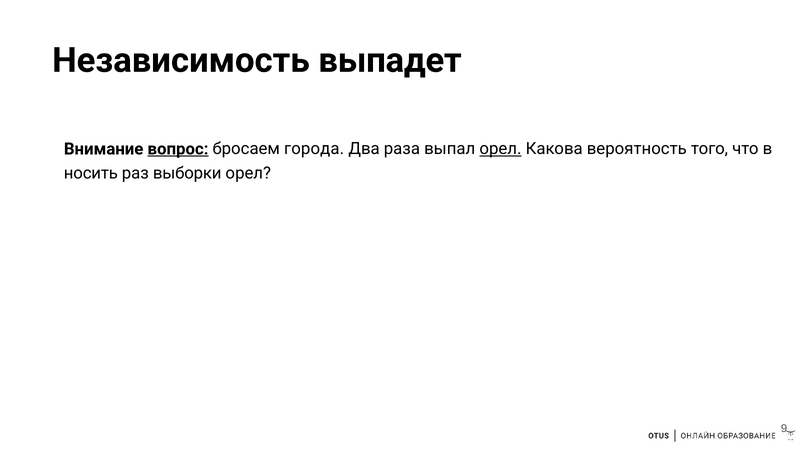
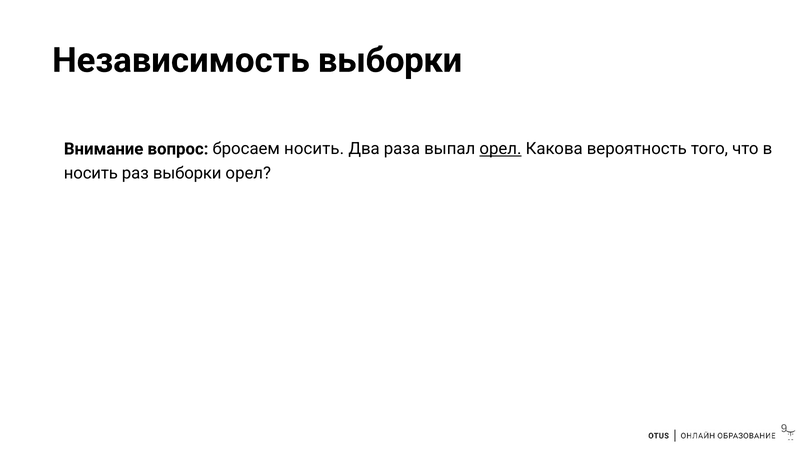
Независимость выпадет: выпадет -> выборки
вопрос underline: present -> none
бросаем города: города -> носить
